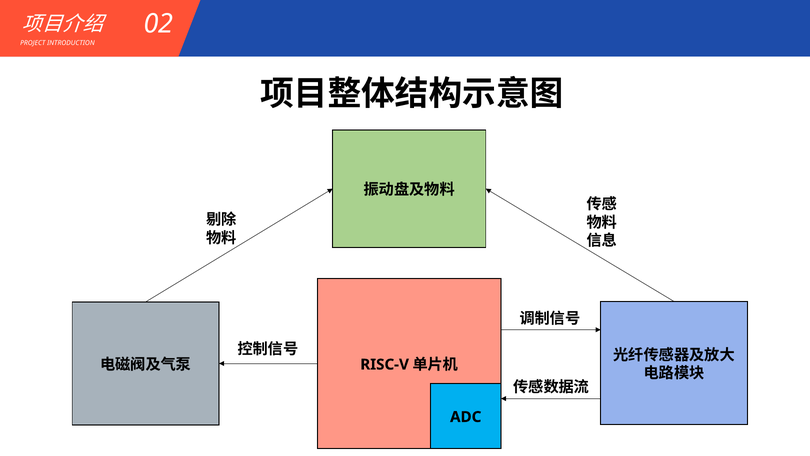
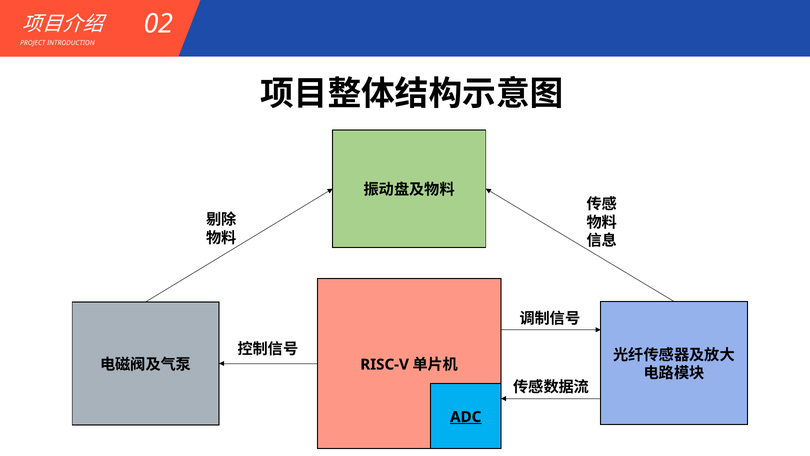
ADC underline: none -> present
